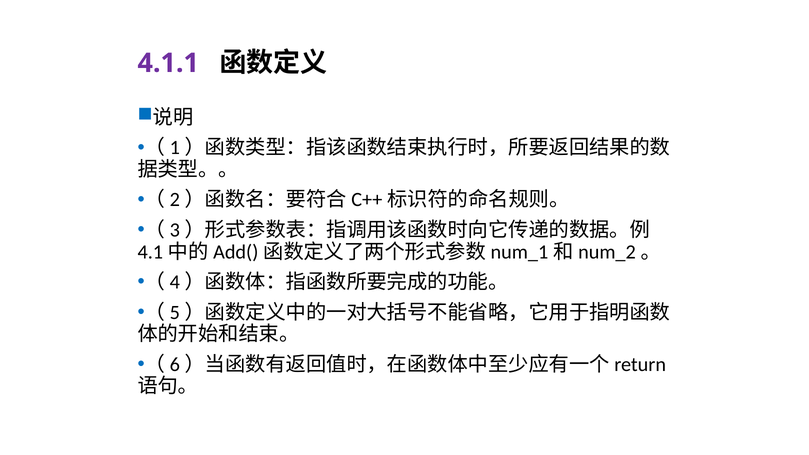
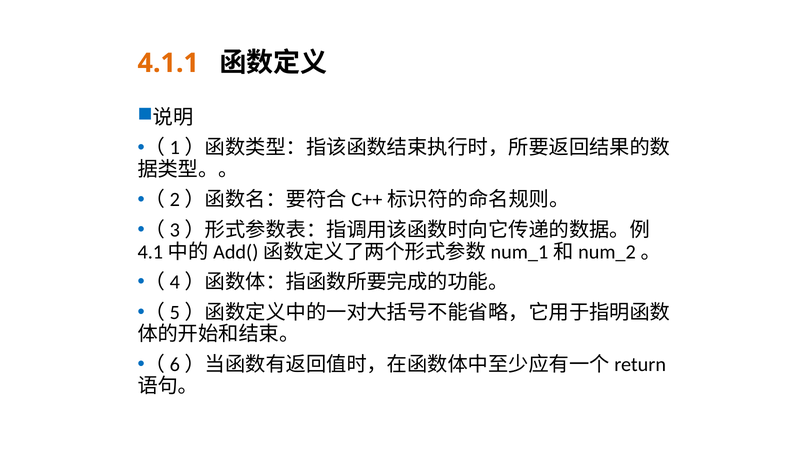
4.1.1 colour: purple -> orange
